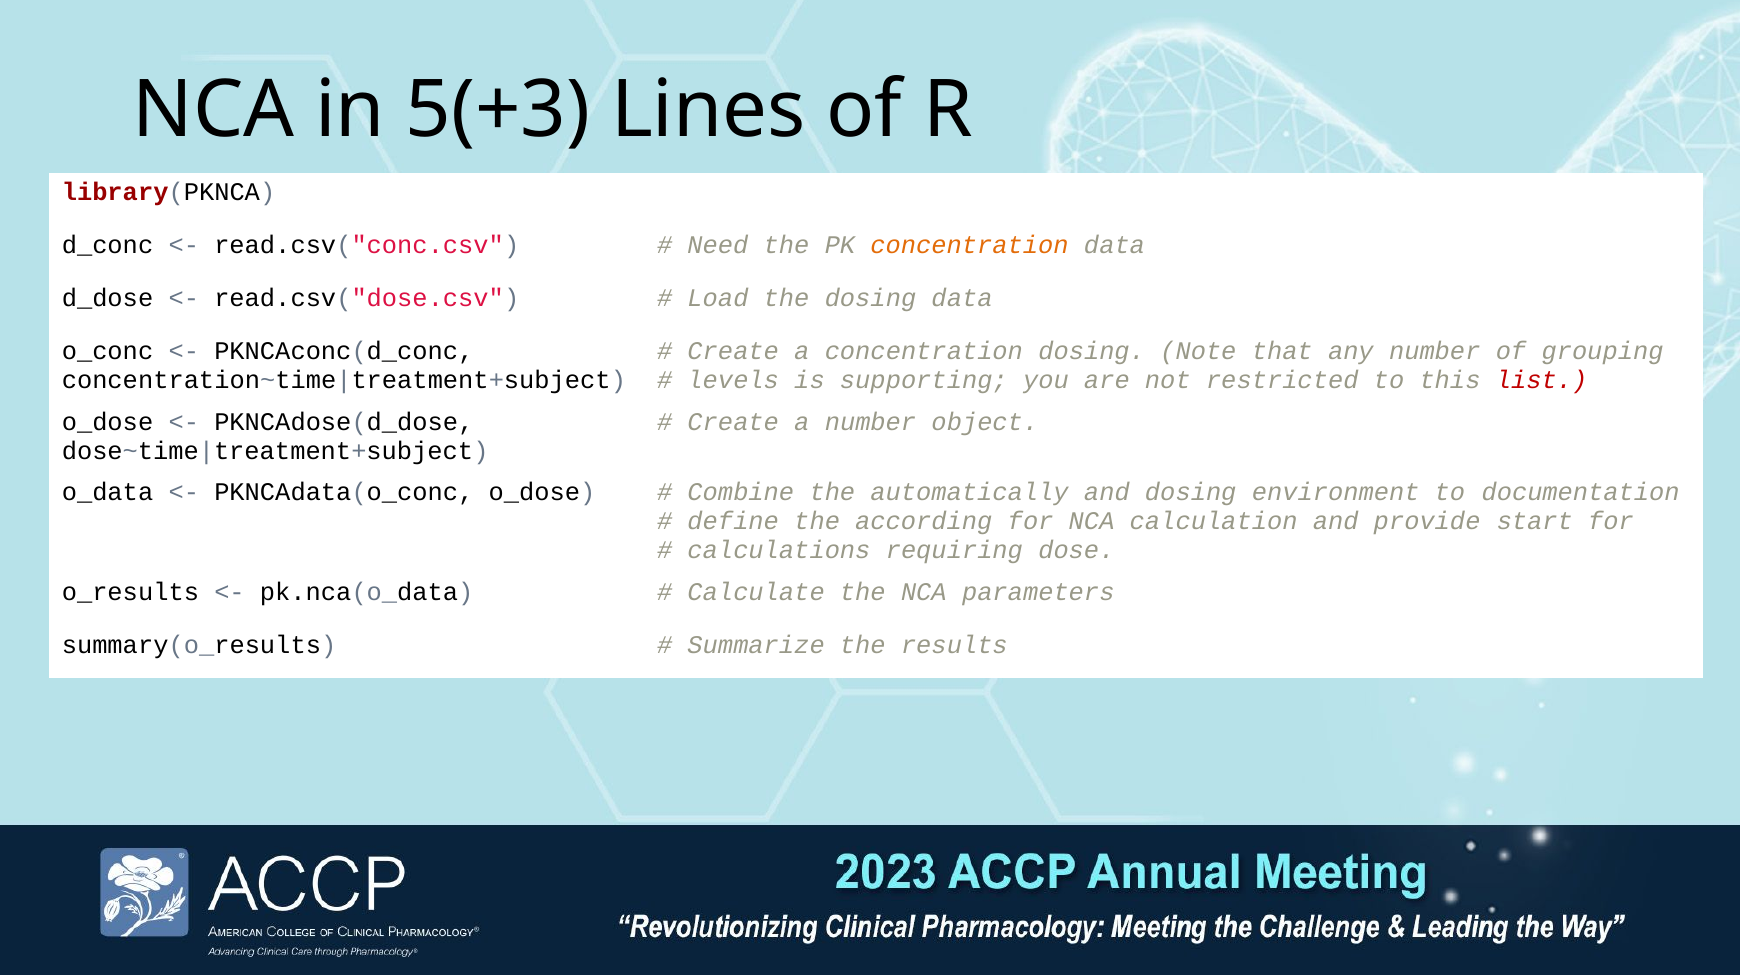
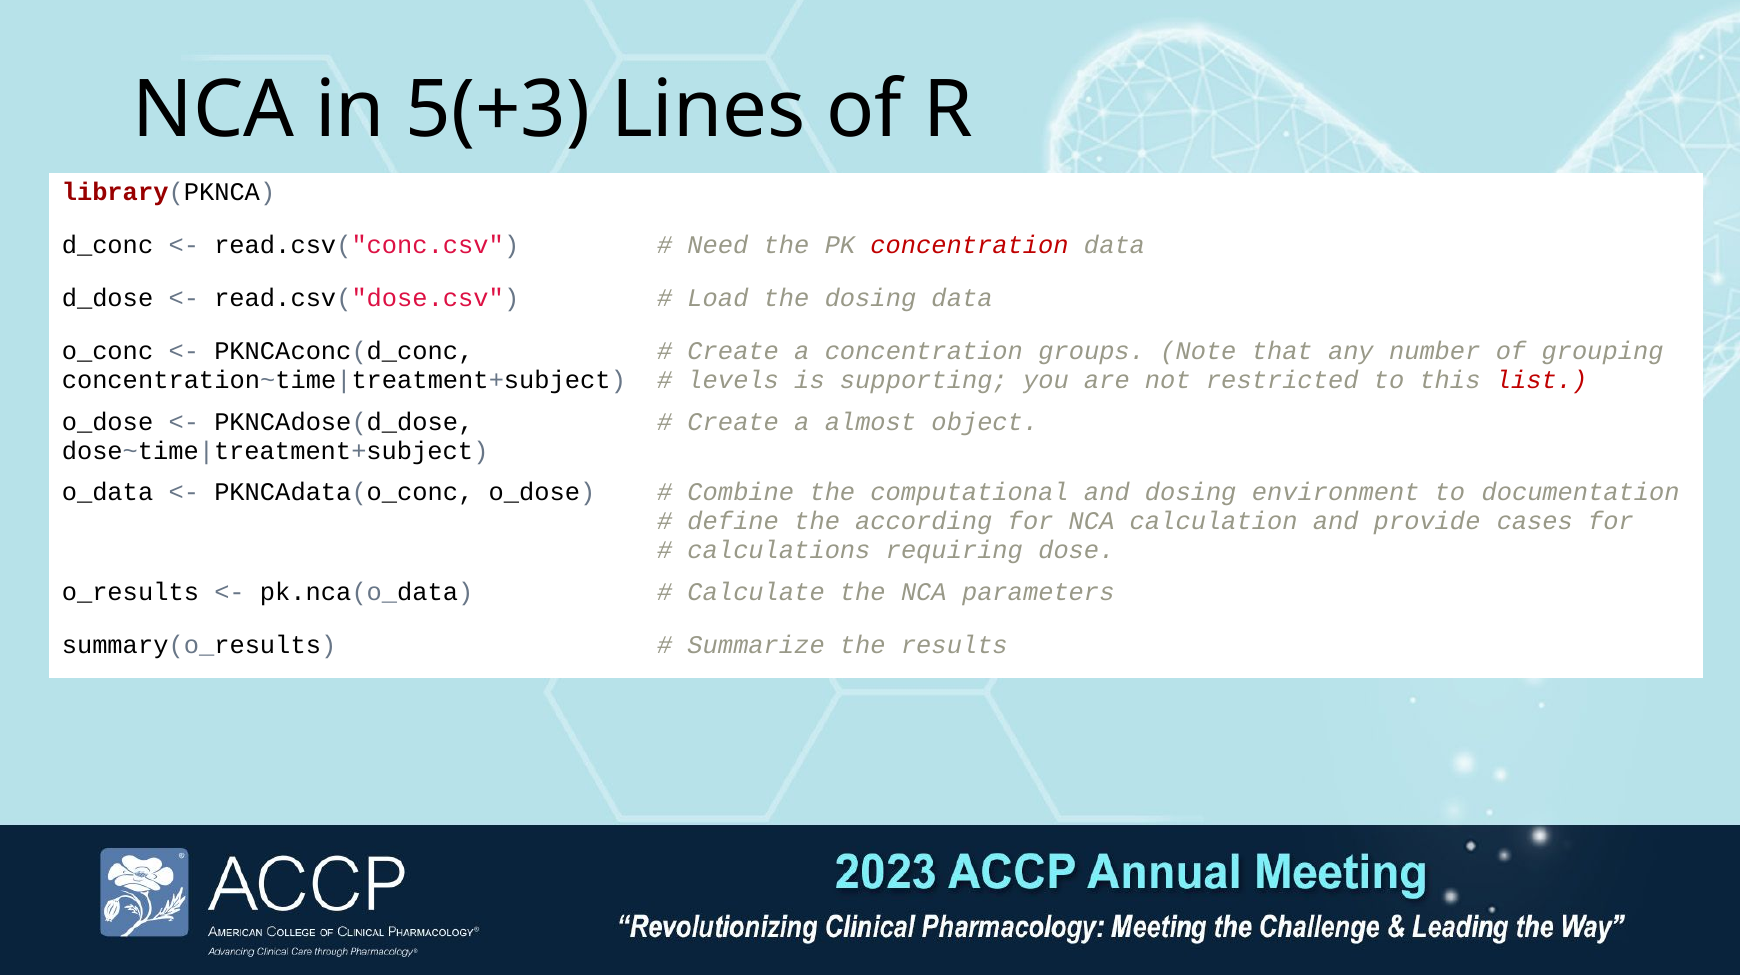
concentration at (970, 245) colour: orange -> red
concentration dosing: dosing -> groups
a number: number -> almost
automatically: automatically -> computational
start: start -> cases
